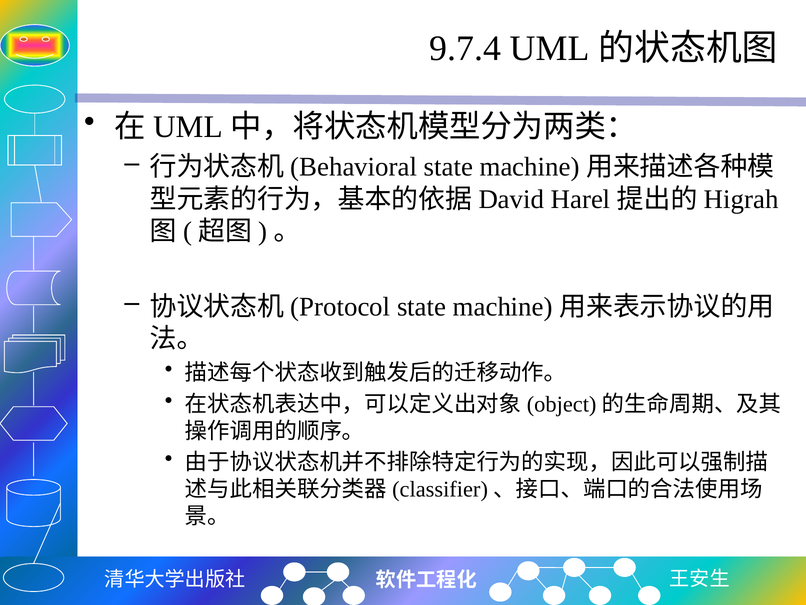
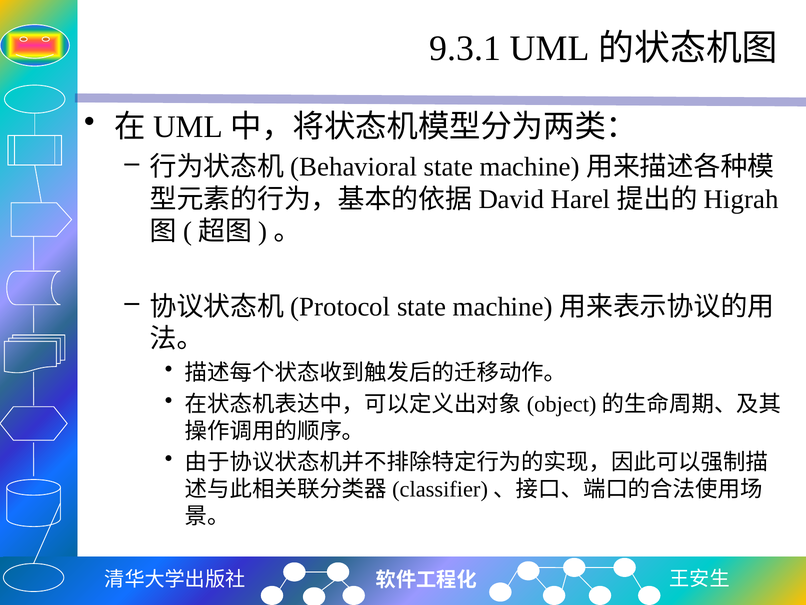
9.7.4: 9.7.4 -> 9.3.1
